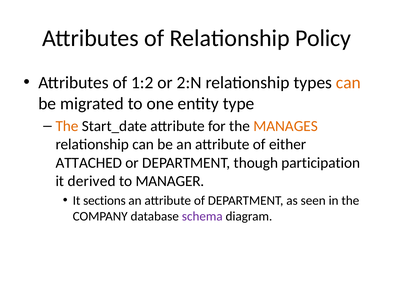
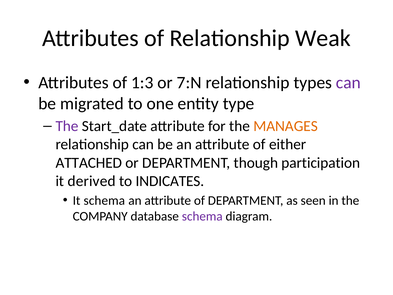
Policy: Policy -> Weak
1:2: 1:2 -> 1:3
2:N: 2:N -> 7:N
can at (348, 82) colour: orange -> purple
The at (67, 126) colour: orange -> purple
MANAGER: MANAGER -> INDICATES
It sections: sections -> schema
